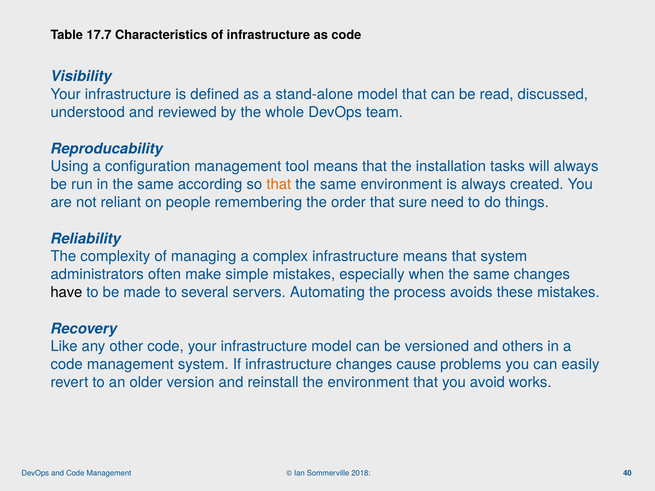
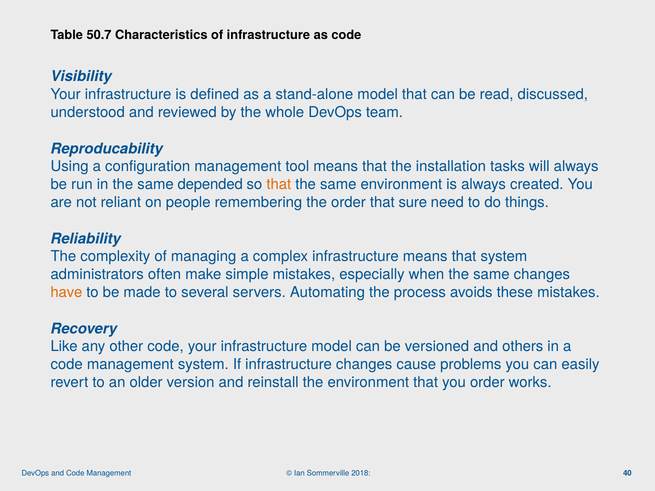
17.7: 17.7 -> 50.7
according: according -> depended
have colour: black -> orange
you avoid: avoid -> order
